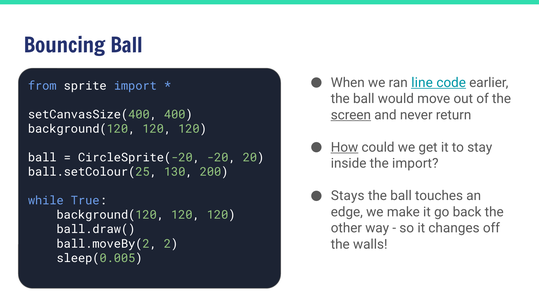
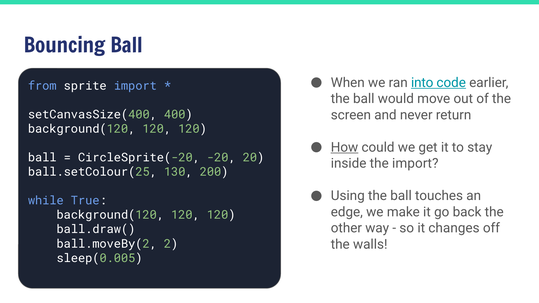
line: line -> into
screen underline: present -> none
Stays: Stays -> Using
